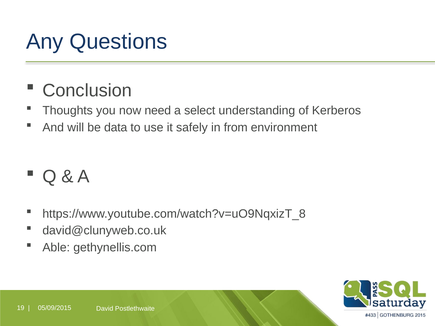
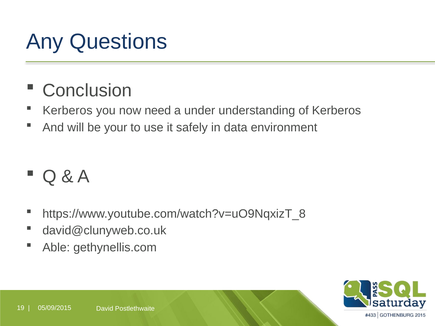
Thoughts at (68, 111): Thoughts -> Kerberos
select: select -> under
data: data -> your
from: from -> data
